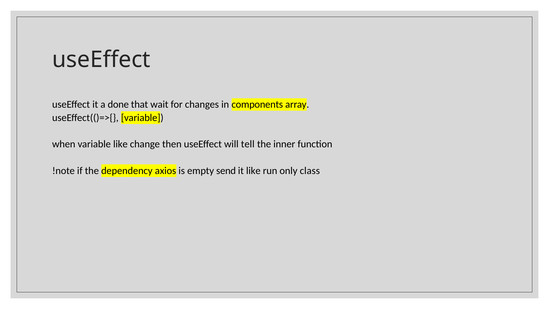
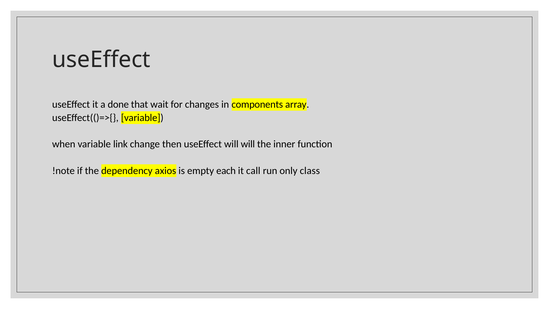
variable like: like -> link
will tell: tell -> will
send: send -> each
it like: like -> call
